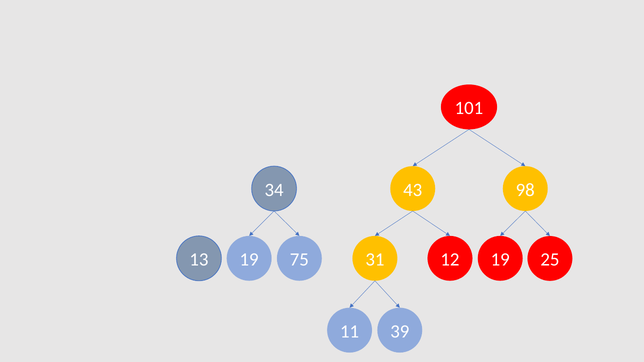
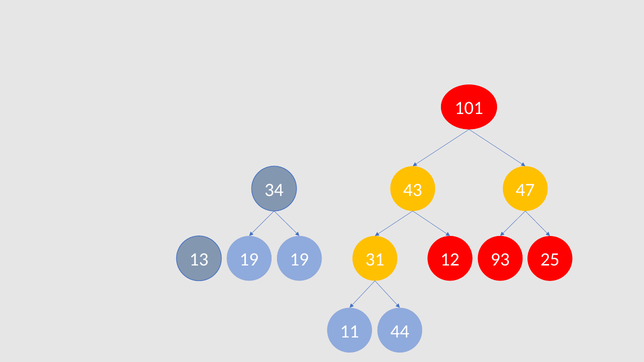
98: 98 -> 47
19 75: 75 -> 19
12 19: 19 -> 93
39: 39 -> 44
